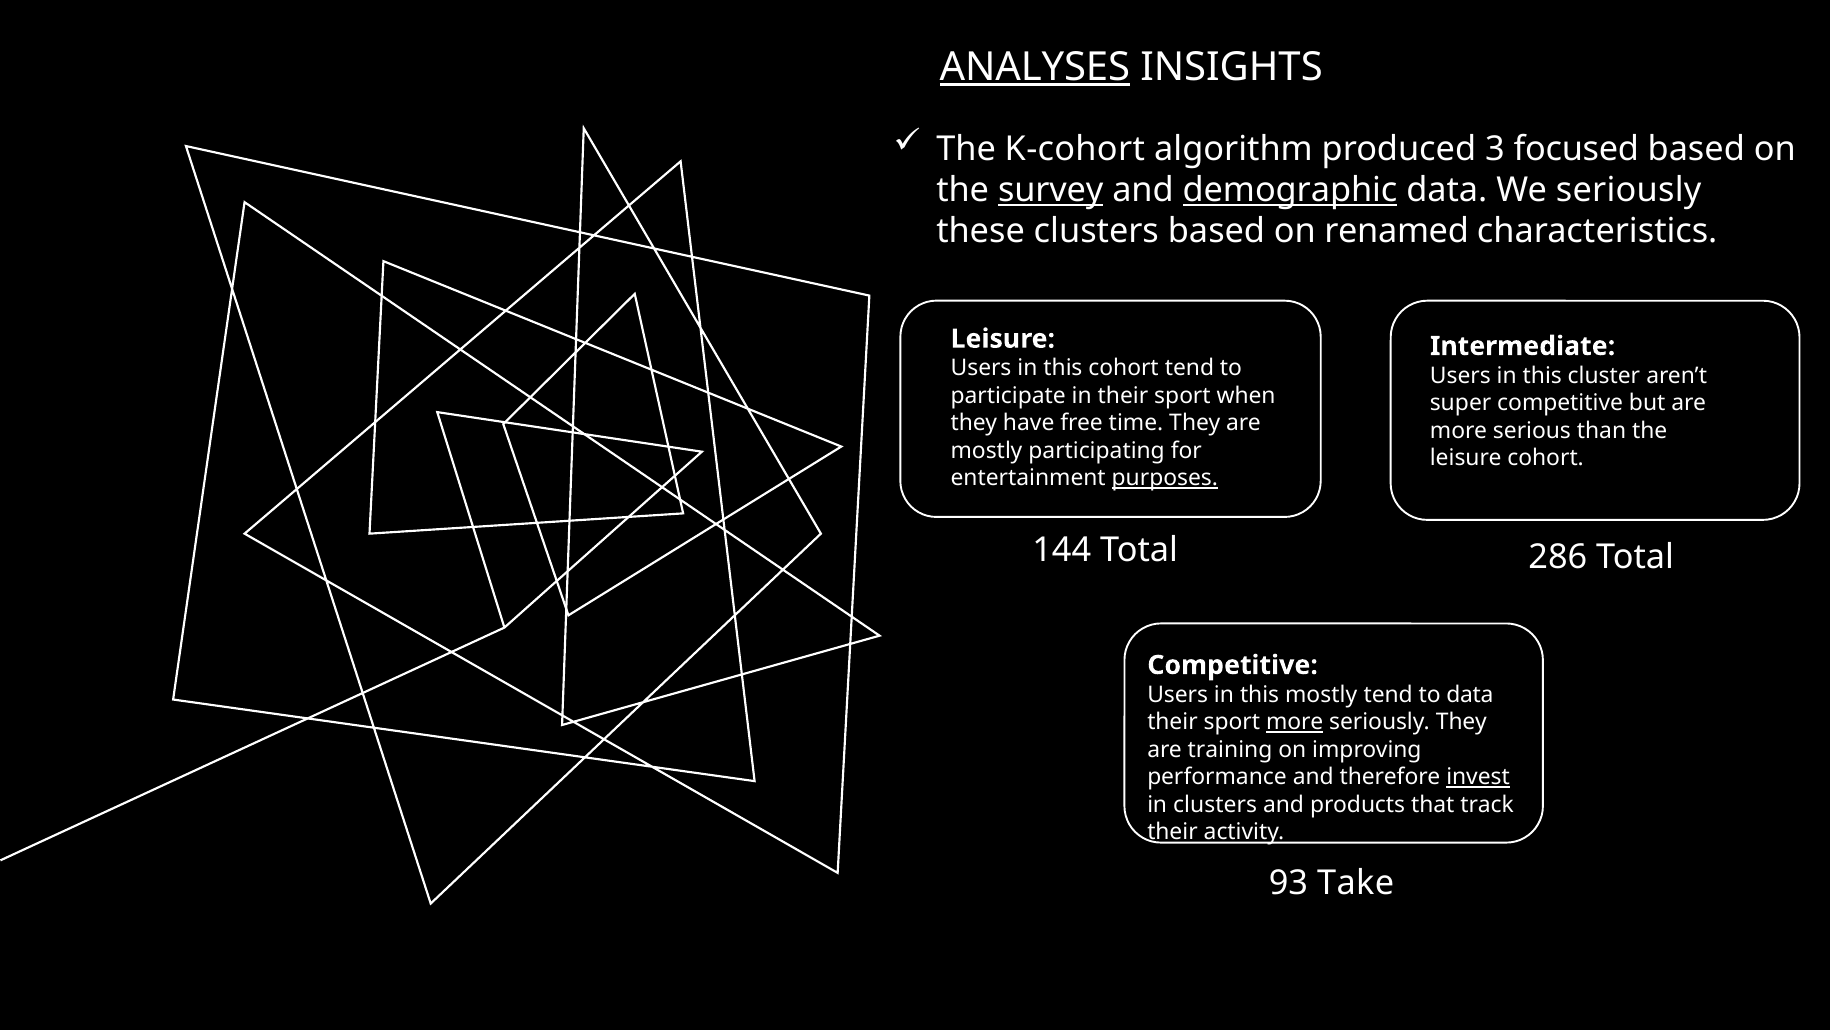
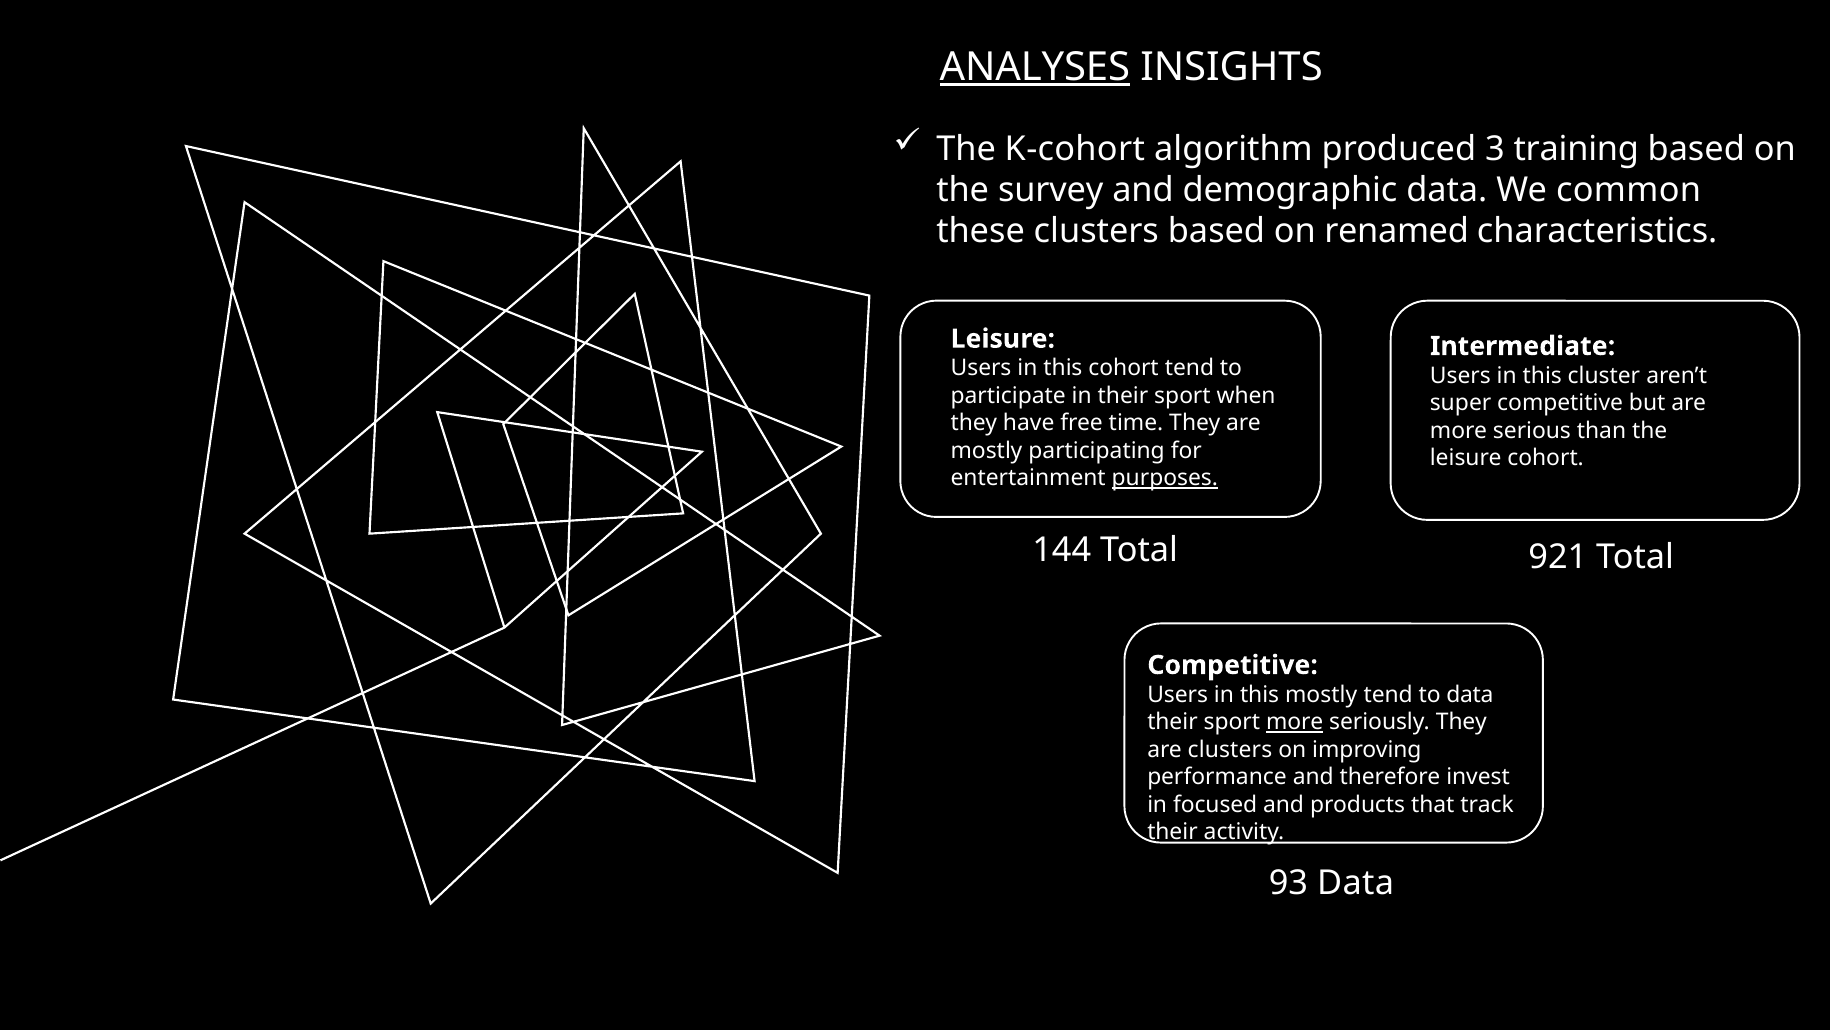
focused: focused -> training
survey underline: present -> none
demographic underline: present -> none
We seriously: seriously -> common
286: 286 -> 921
are training: training -> clusters
invest underline: present -> none
in clusters: clusters -> focused
93 Take: Take -> Data
